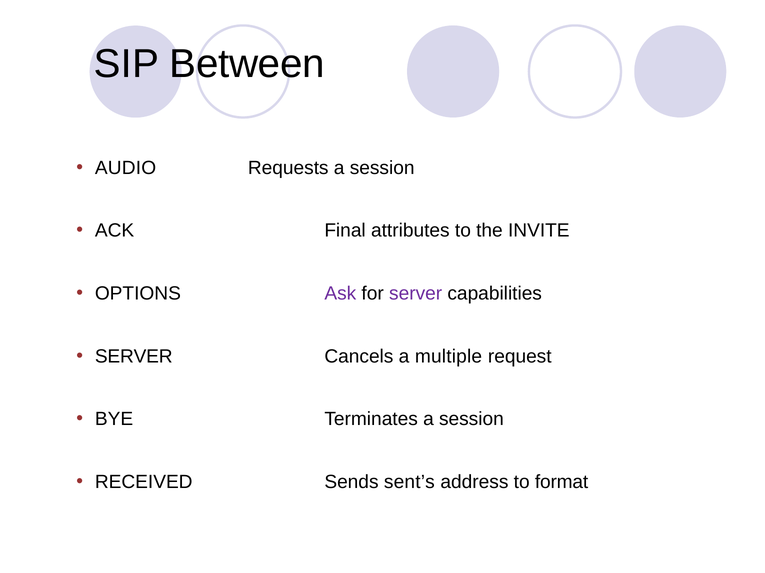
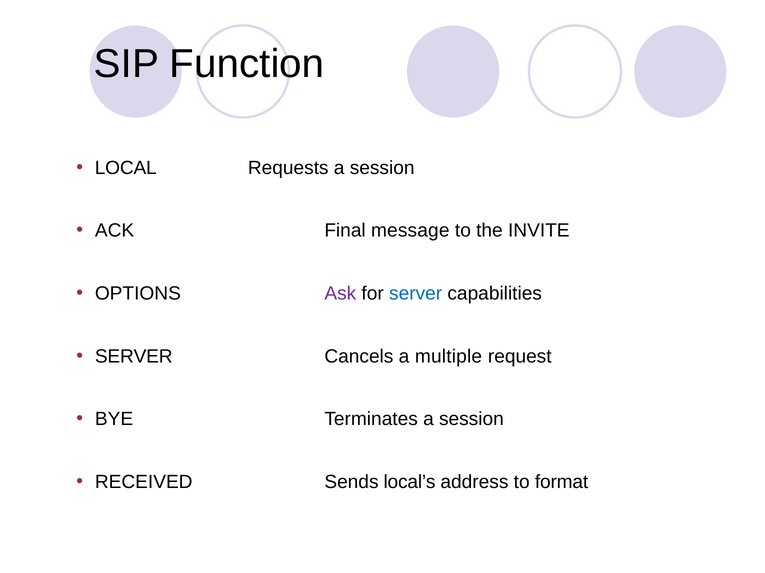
Between: Between -> Function
AUDIO: AUDIO -> LOCAL
attributes: attributes -> message
server at (416, 294) colour: purple -> blue
sent’s: sent’s -> local’s
